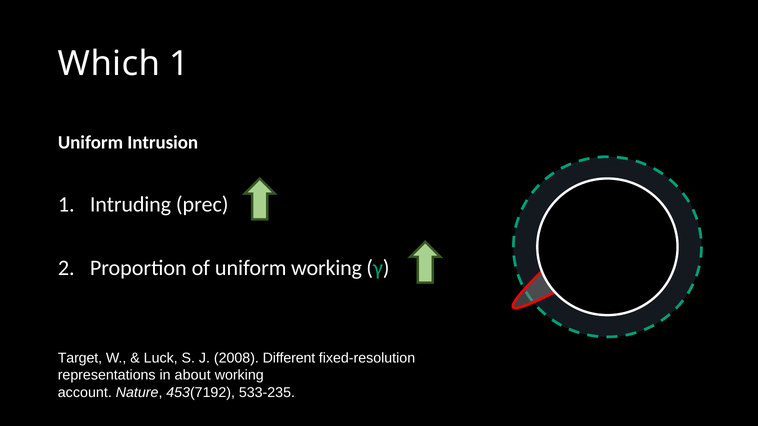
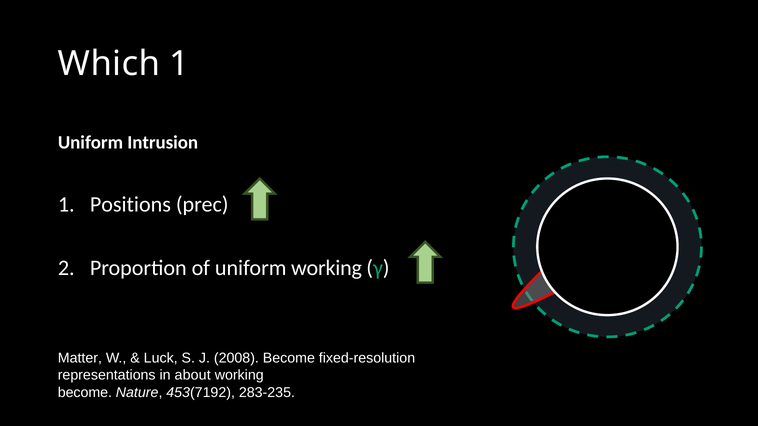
Intruding: Intruding -> Positions
Target: Target -> Matter
2008 Different: Different -> Become
account at (85, 393): account -> become
533-235: 533-235 -> 283-235
